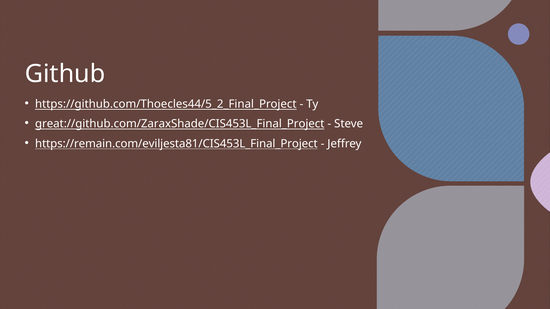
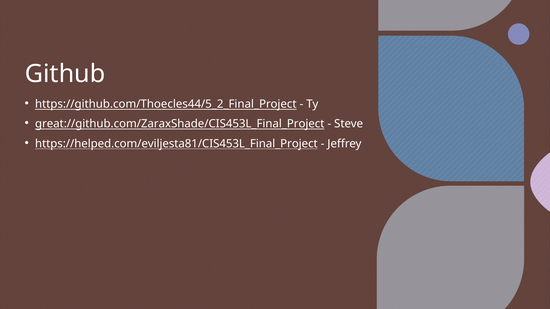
https://remain.com/eviljesta81/CIS453L_Final_Project: https://remain.com/eviljesta81/CIS453L_Final_Project -> https://helped.com/eviljesta81/CIS453L_Final_Project
